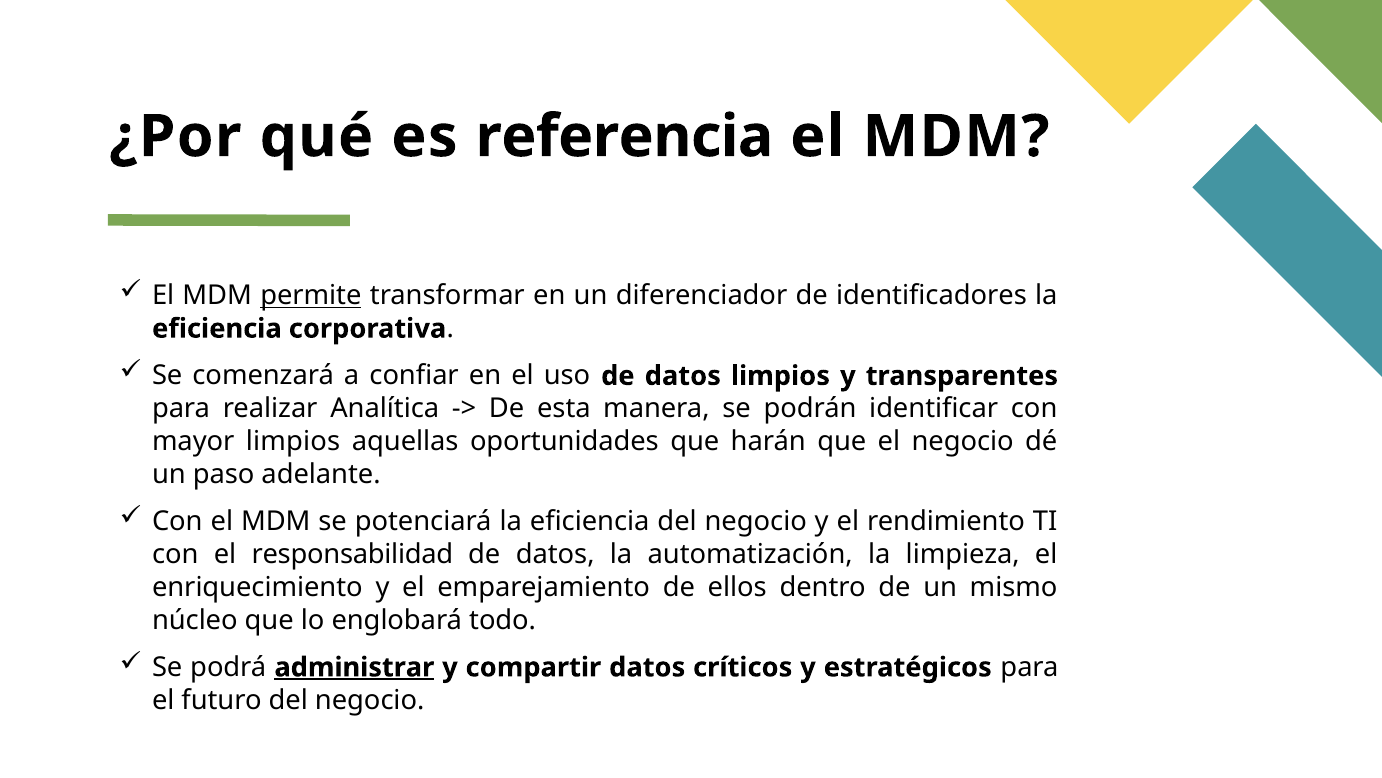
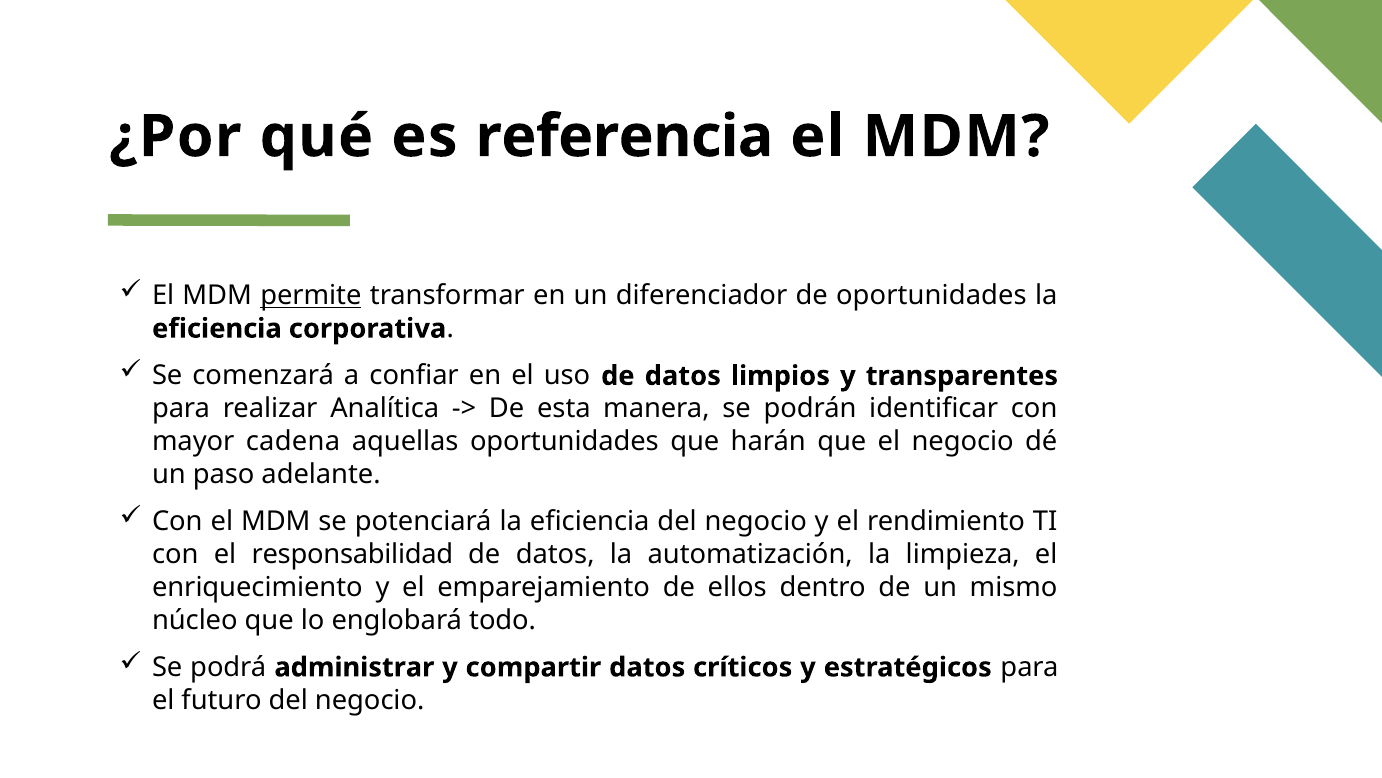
de identificadores: identificadores -> oportunidades
mayor limpios: limpios -> cadena
administrar underline: present -> none
